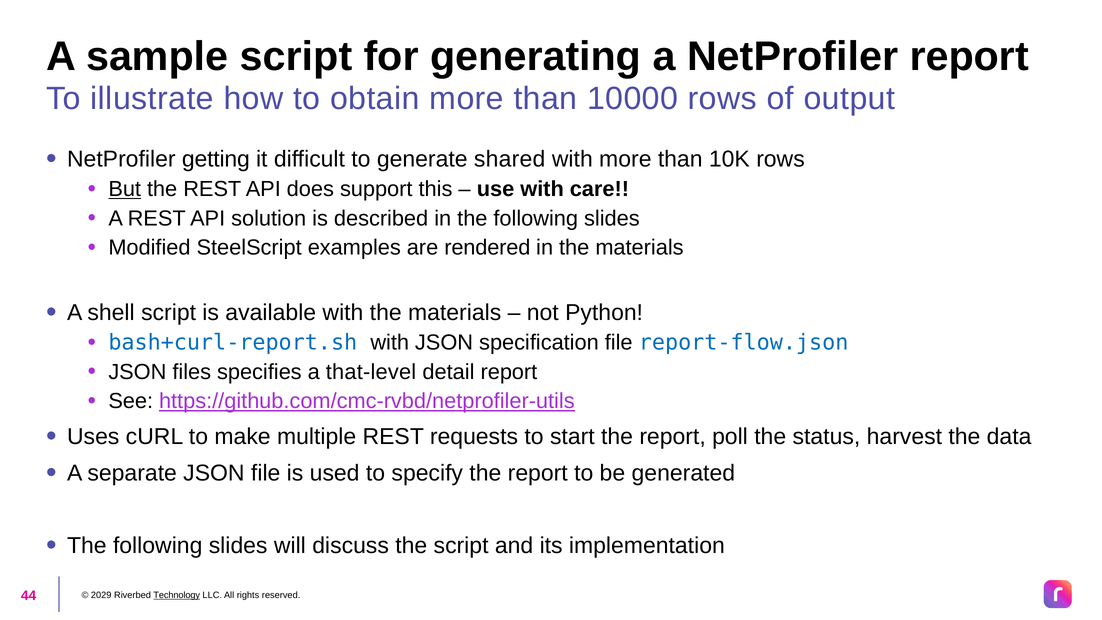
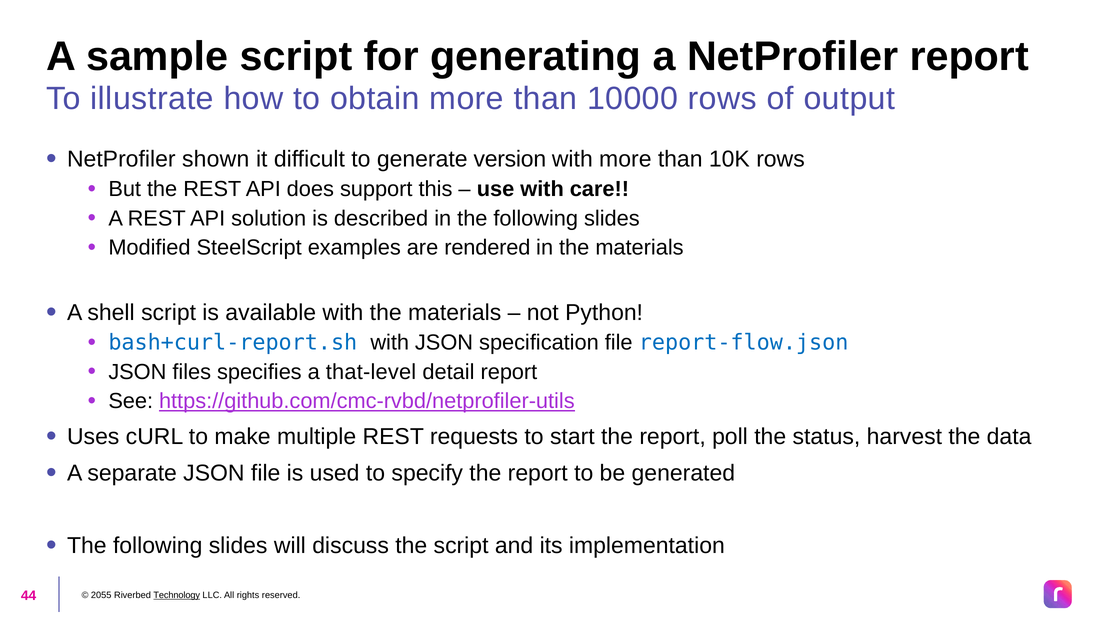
getting: getting -> shown
shared: shared -> version
But underline: present -> none
2029: 2029 -> 2055
